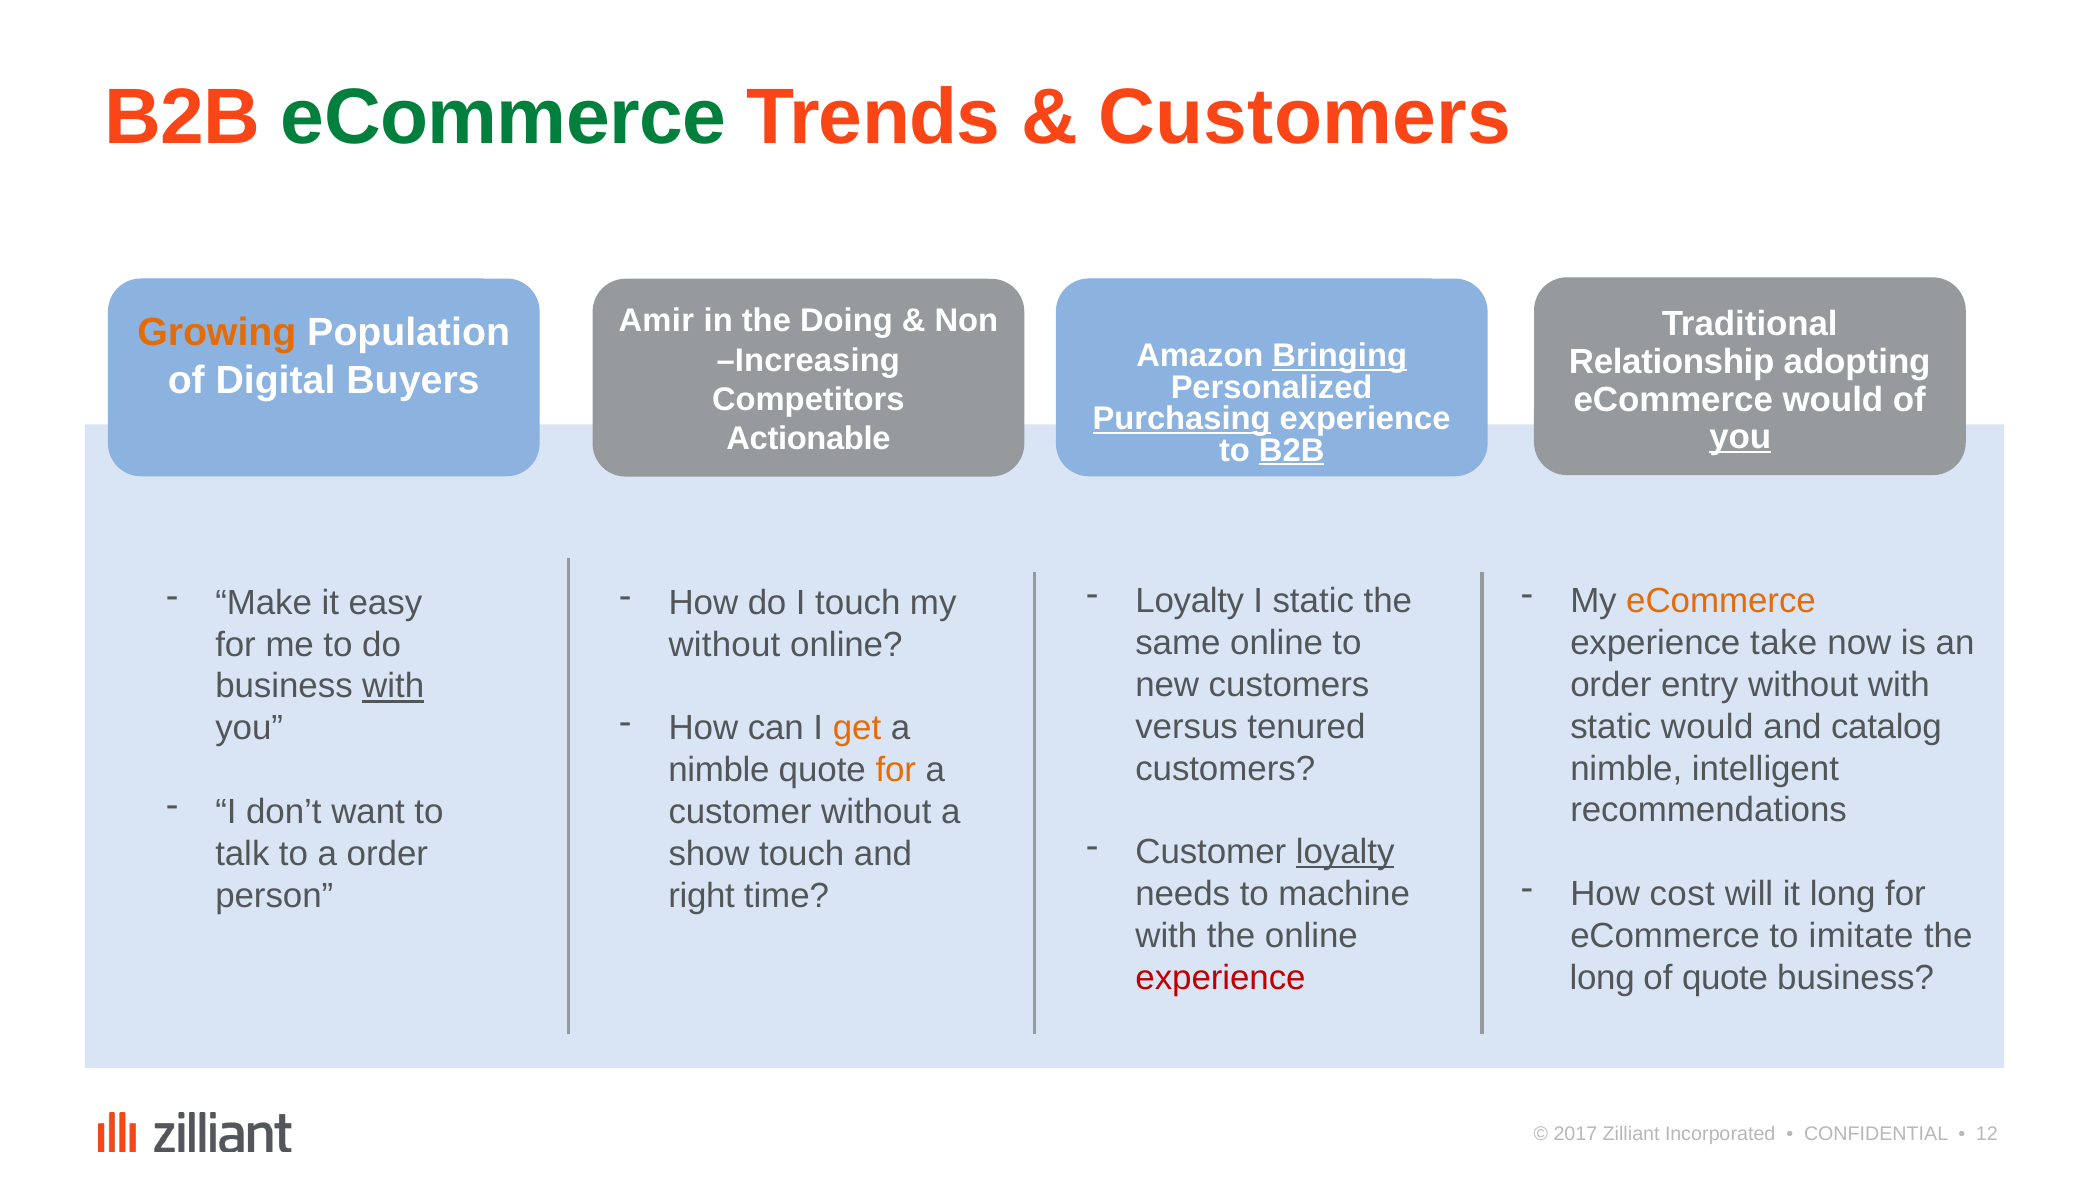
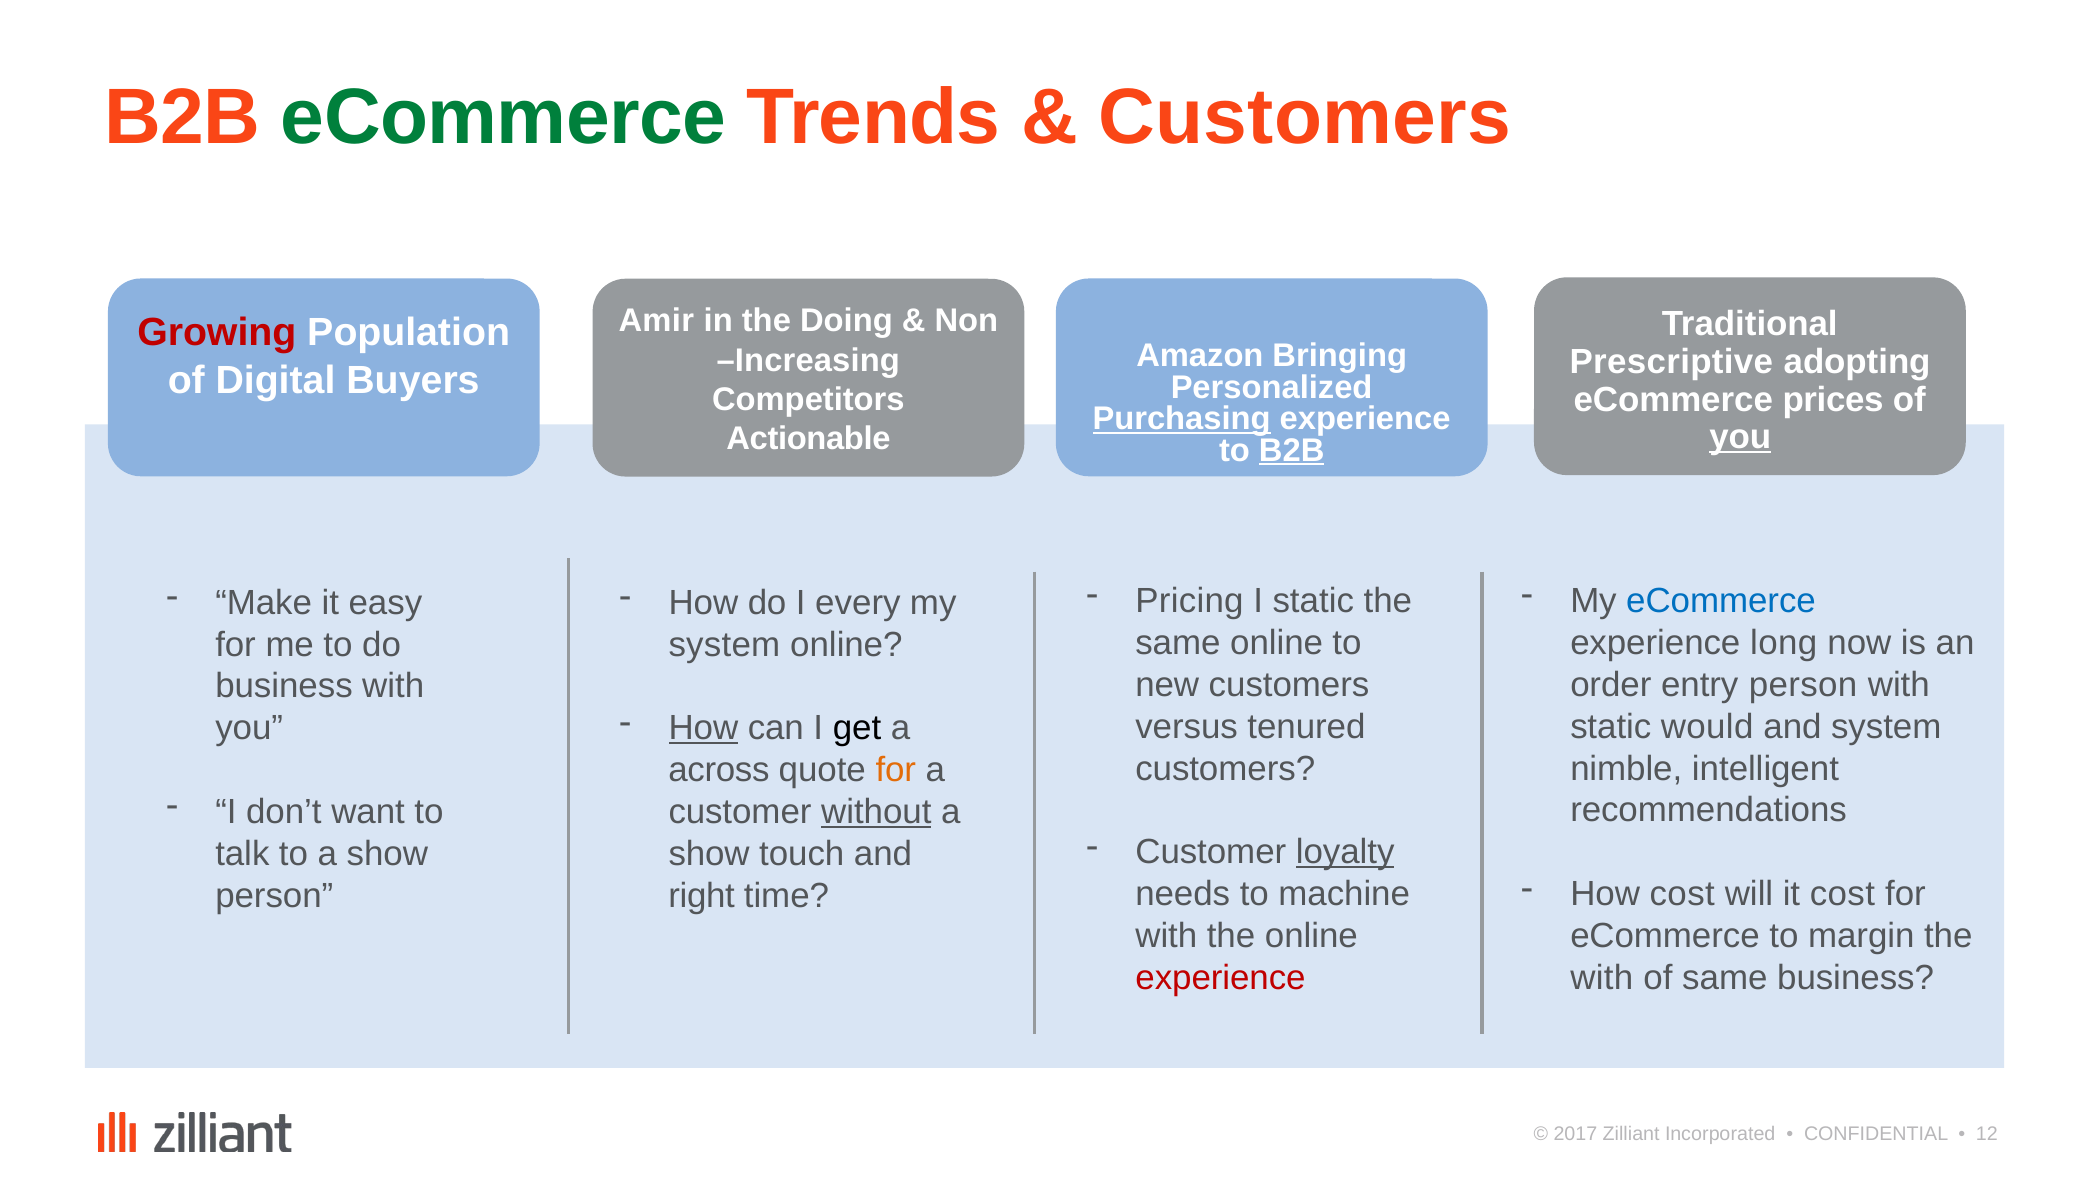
Growing colour: orange -> red
Bringing underline: present -> none
Relationship: Relationship -> Prescriptive
eCommerce would: would -> prices
Loyalty at (1190, 601): Loyalty -> Pricing
eCommerce at (1721, 601) colour: orange -> blue
I touch: touch -> every
take: take -> long
without at (724, 645): without -> system
entry without: without -> person
with at (393, 686) underline: present -> none
How at (703, 728) underline: none -> present
get colour: orange -> black
and catalog: catalog -> system
nimble at (719, 770): nimble -> across
without at (876, 812) underline: none -> present
to a order: order -> show
it long: long -> cost
imitate: imitate -> margin
long at (1602, 978): long -> with
of quote: quote -> same
